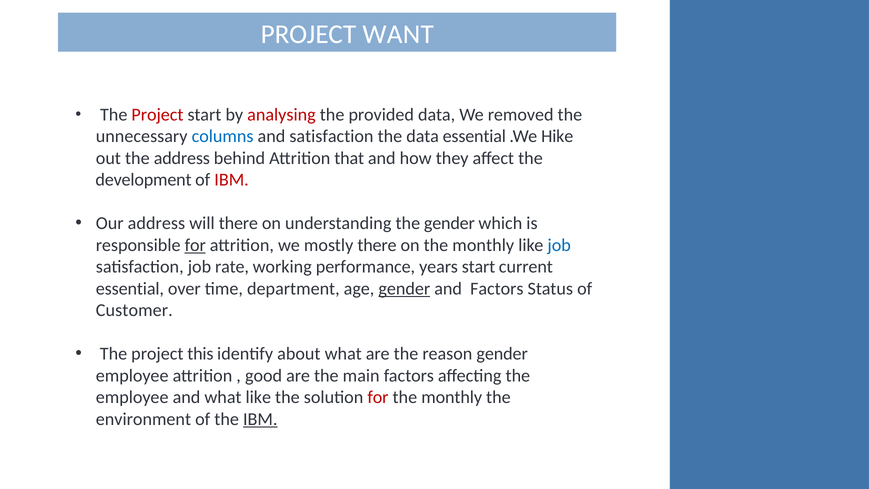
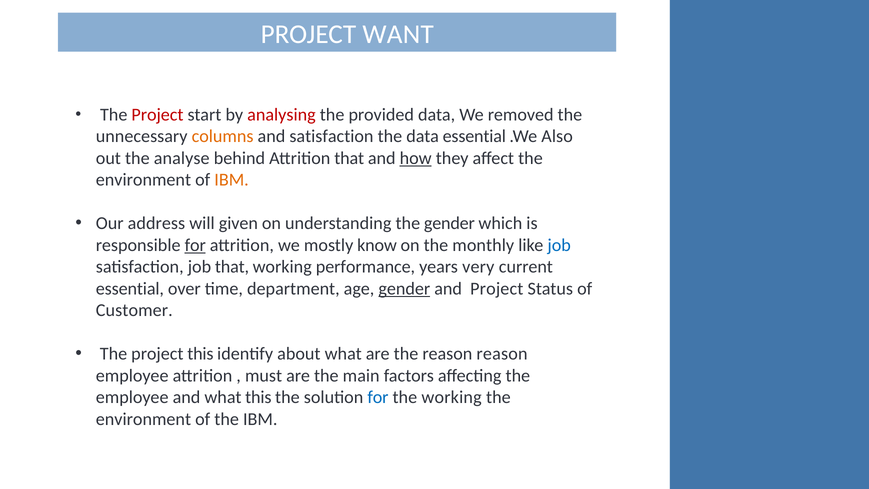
columns colour: blue -> orange
Hike: Hike -> Also
the address: address -> analyse
how underline: none -> present
development at (144, 180): development -> environment
IBM at (232, 180) colour: red -> orange
will there: there -> given
mostly there: there -> know
job rate: rate -> that
years start: start -> very
and Factors: Factors -> Project
reason gender: gender -> reason
good: good -> must
what like: like -> this
for at (378, 397) colour: red -> blue
monthly at (452, 397): monthly -> working
IBM at (260, 419) underline: present -> none
